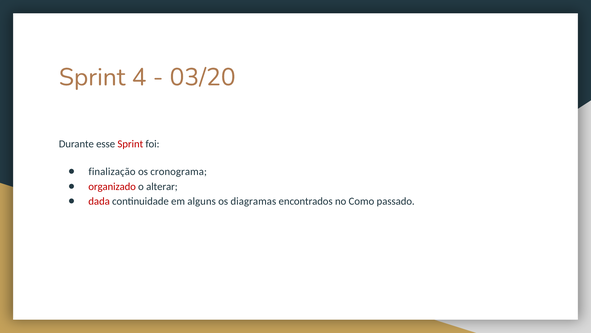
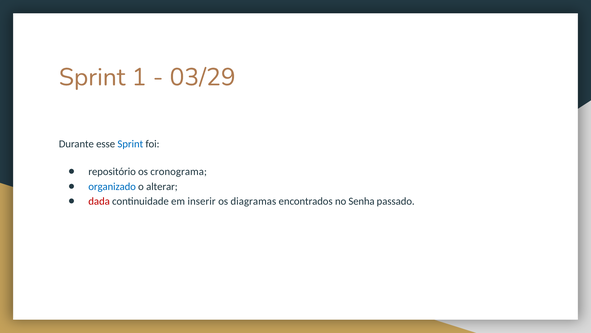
4: 4 -> 1
03/20: 03/20 -> 03/29
Sprint at (130, 144) colour: red -> blue
finalização: finalização -> repositório
organizado colour: red -> blue
alguns: alguns -> inserir
Como: Como -> Senha
